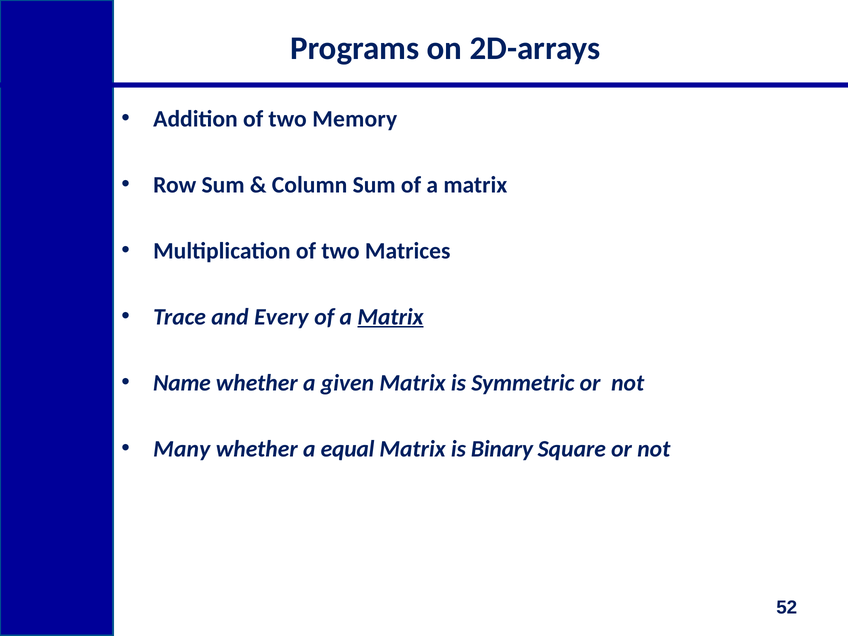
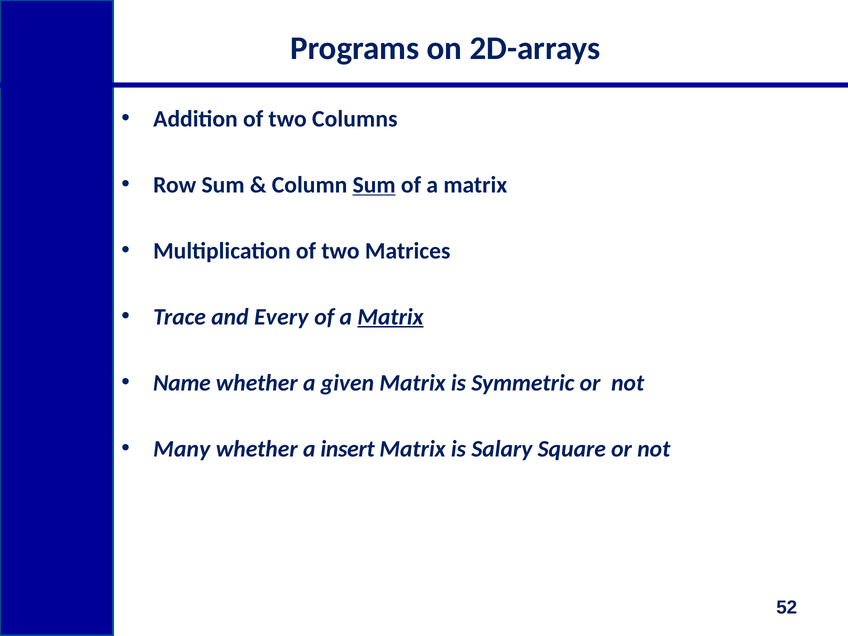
Memory: Memory -> Columns
Sum at (374, 185) underline: none -> present
equal: equal -> insert
Binary: Binary -> Salary
